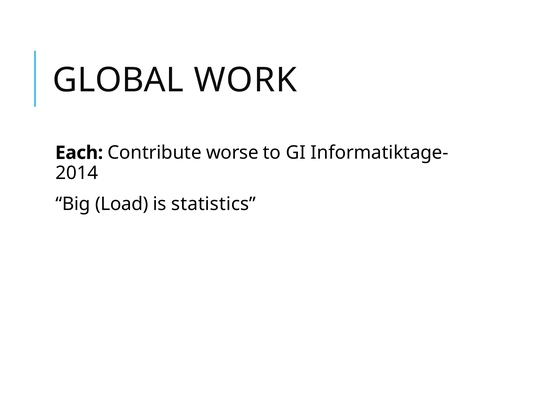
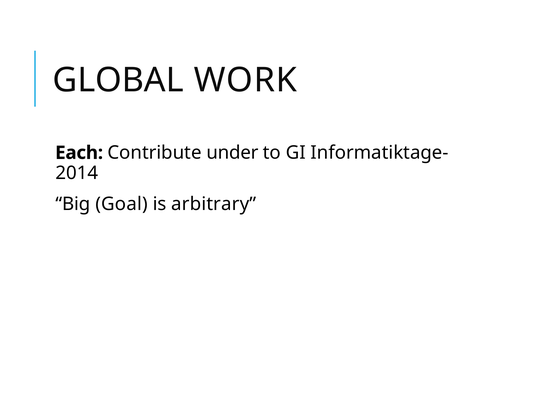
worse: worse -> under
Load: Load -> Goal
statistics: statistics -> arbitrary
